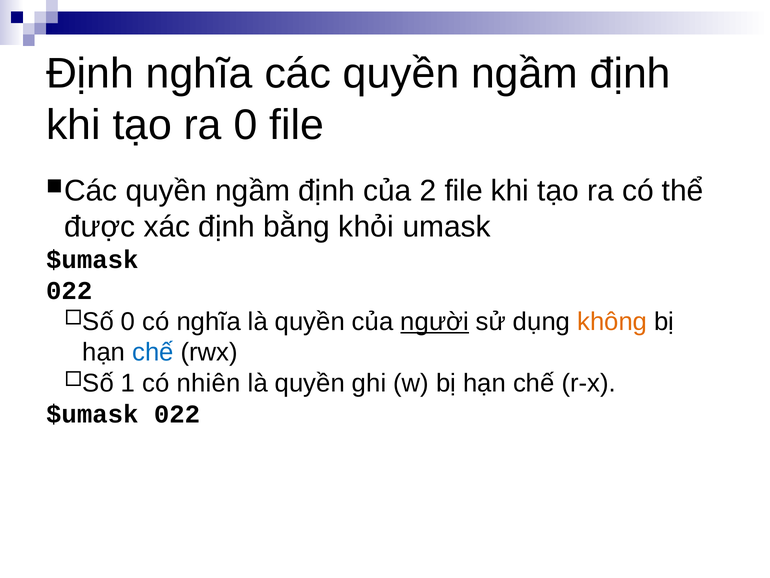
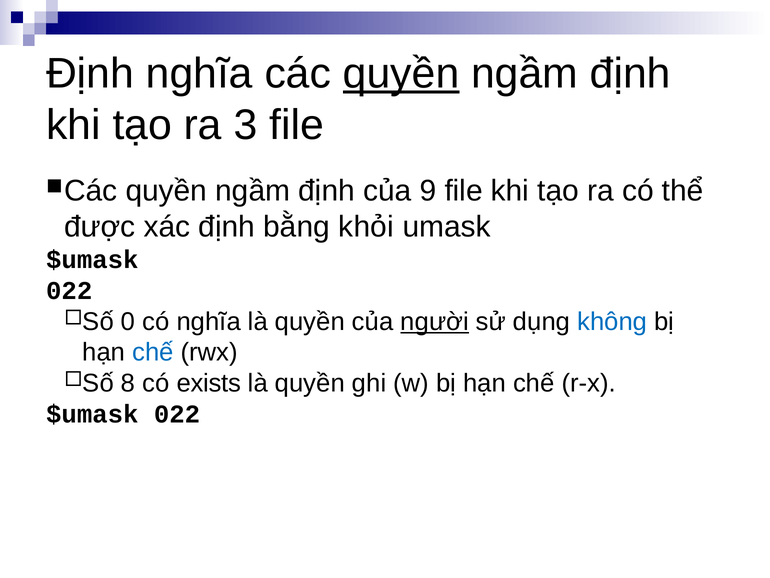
quyền at (401, 74) underline: none -> present
ra 0: 0 -> 3
2: 2 -> 9
không colour: orange -> blue
1: 1 -> 8
nhiên: nhiên -> exists
